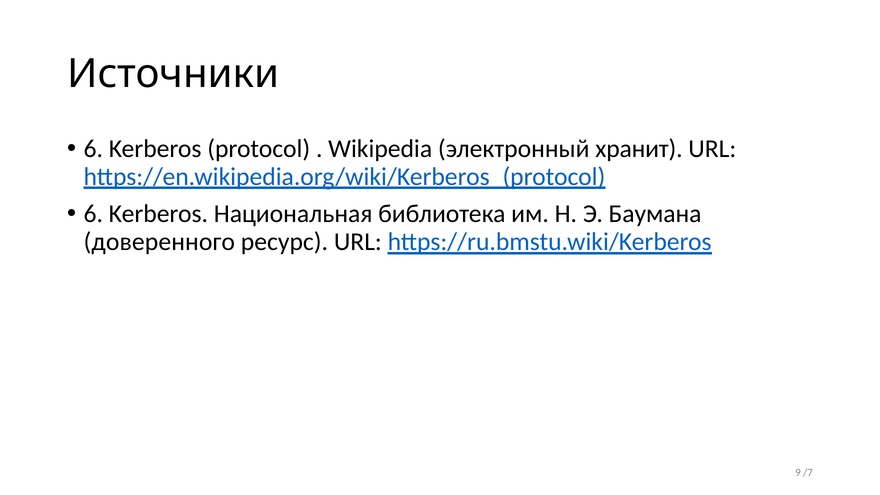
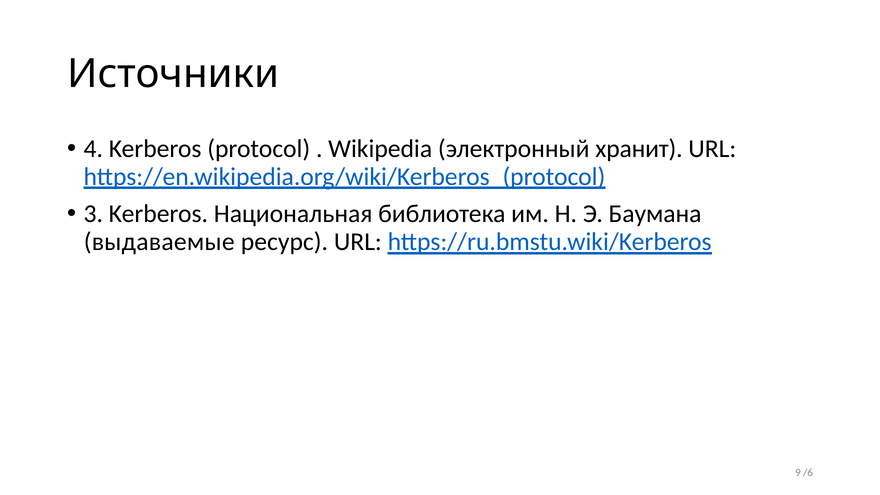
6 at (93, 149): 6 -> 4
6 at (93, 214): 6 -> 3
доверенного: доверенного -> выдаваемые
/7: /7 -> /6
